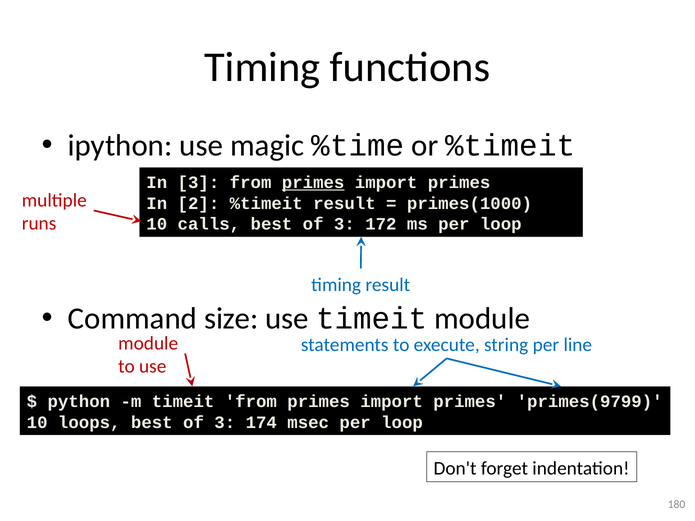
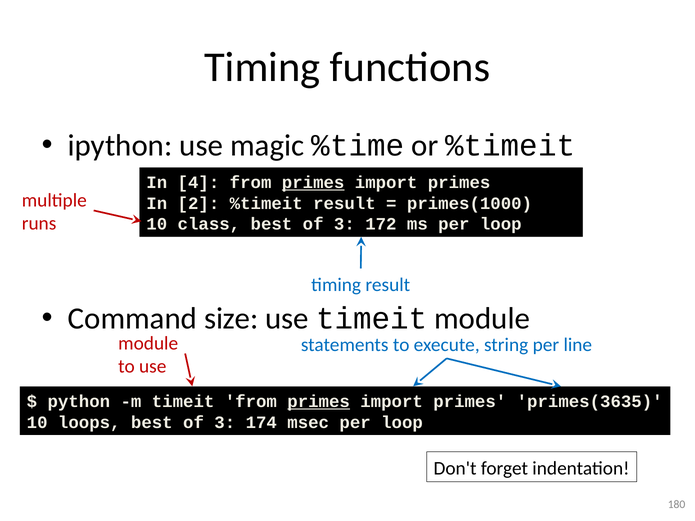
In 3: 3 -> 4
calls: calls -> class
primes at (319, 402) underline: none -> present
primes(9799: primes(9799 -> primes(3635
